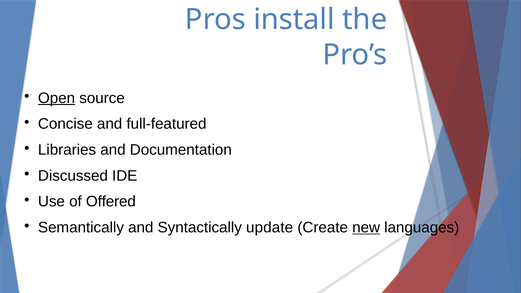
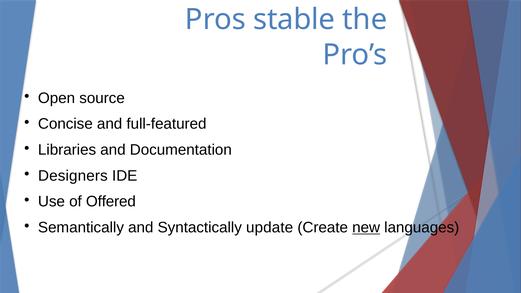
install: install -> stable
Open underline: present -> none
Discussed: Discussed -> Designers
